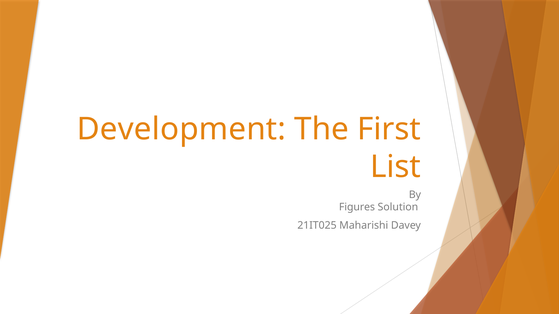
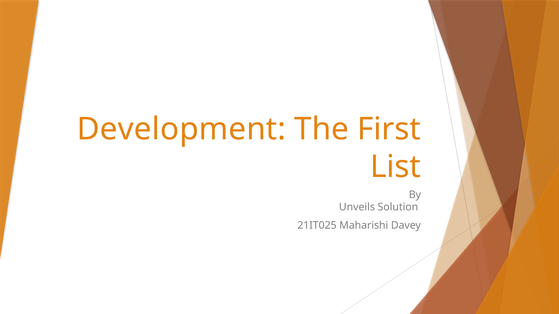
Figures: Figures -> Unveils
